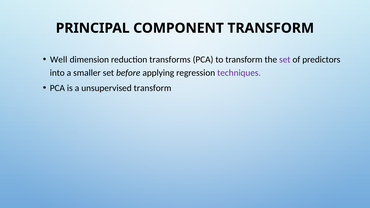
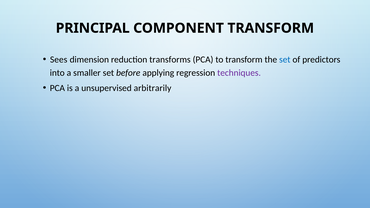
Well: Well -> Sees
set at (285, 60) colour: purple -> blue
unsupervised transform: transform -> arbitrarily
